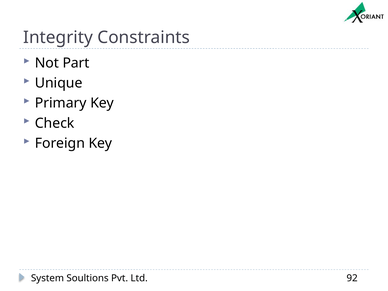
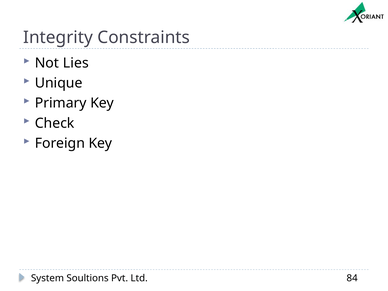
Part: Part -> Lies
92: 92 -> 84
